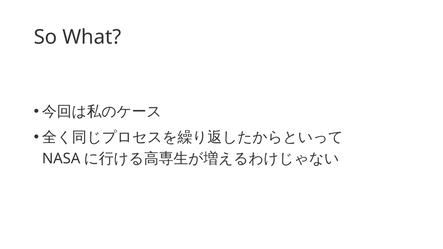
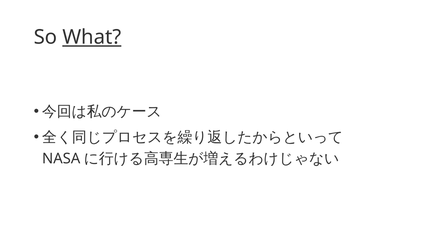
What underline: none -> present
